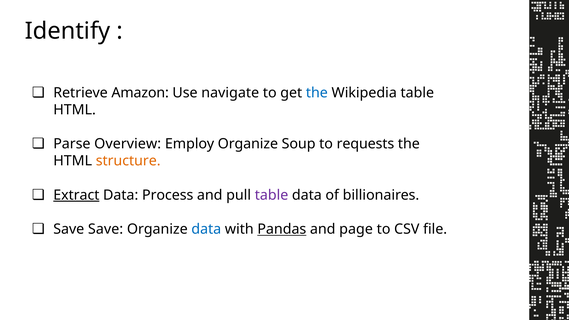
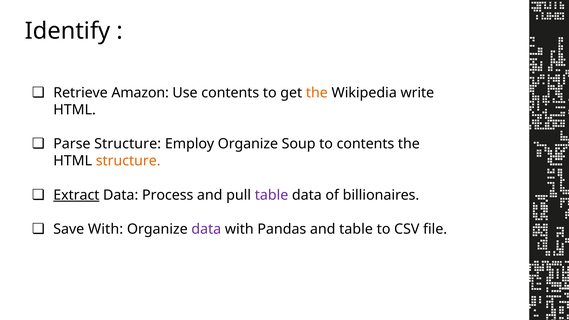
Use navigate: navigate -> contents
the at (317, 93) colour: blue -> orange
Wikipedia table: table -> write
Parse Overview: Overview -> Structure
to requests: requests -> contents
Save Save: Save -> With
data at (206, 229) colour: blue -> purple
Pandas underline: present -> none
and page: page -> table
